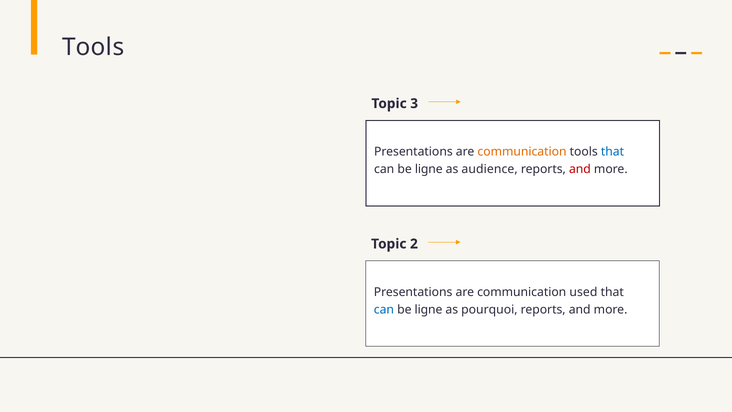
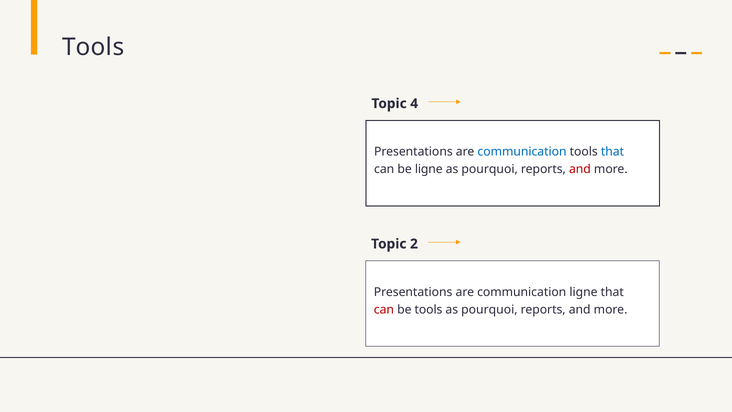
3: 3 -> 4
communication at (522, 152) colour: orange -> blue
audience at (490, 169): audience -> pourquoi
communication used: used -> ligne
can at (384, 309) colour: blue -> red
ligne at (429, 309): ligne -> tools
